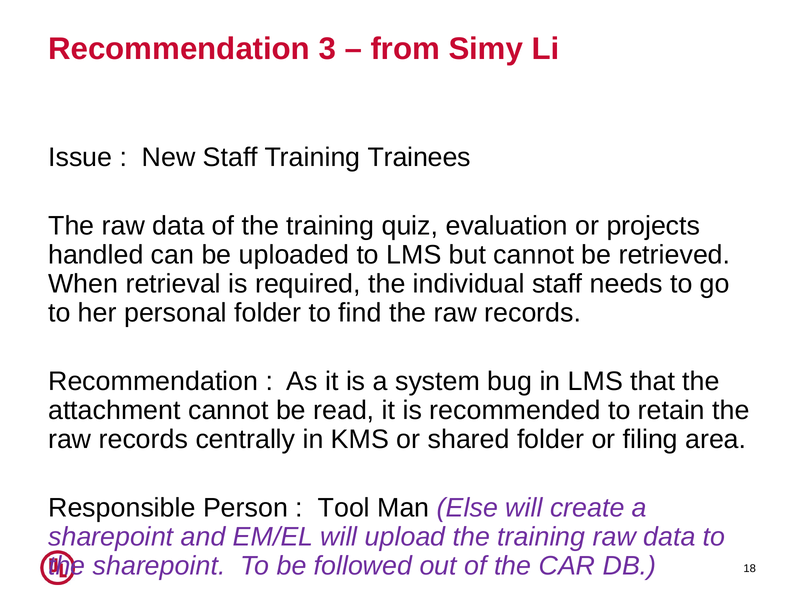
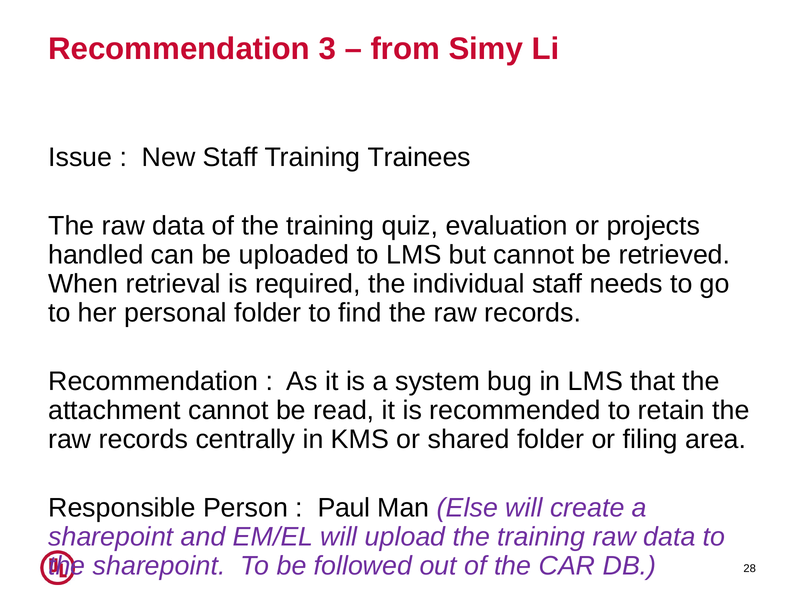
Tool: Tool -> Paul
18: 18 -> 28
